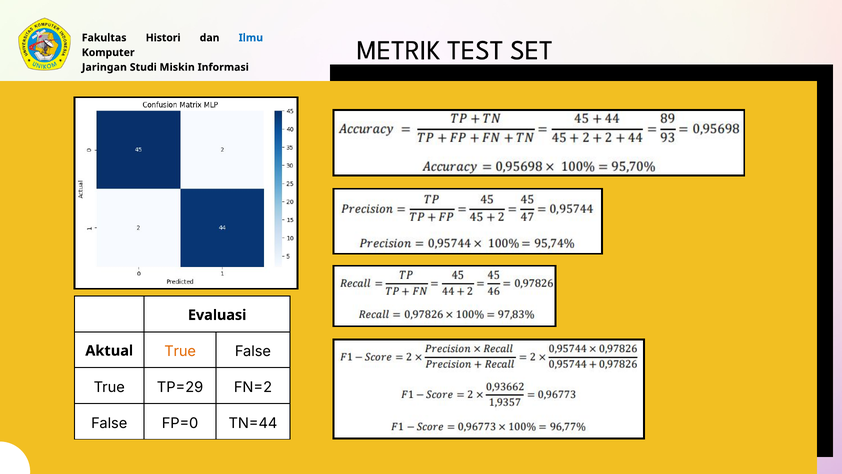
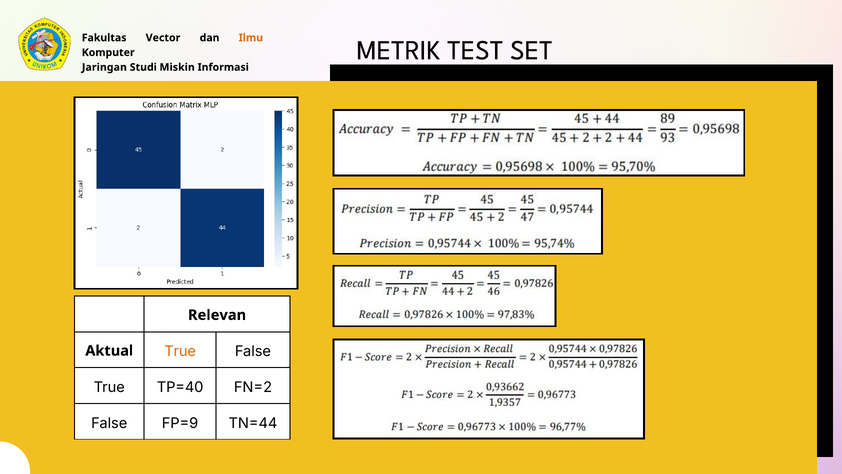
Histori: Histori -> Vector
Ilmu colour: blue -> orange
Evaluasi: Evaluasi -> Relevan
TP=29: TP=29 -> TP=40
FP=0: FP=0 -> FP=9
